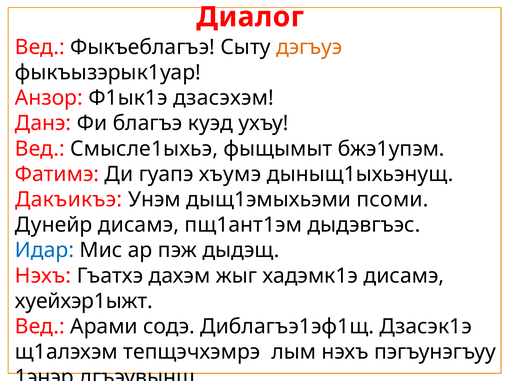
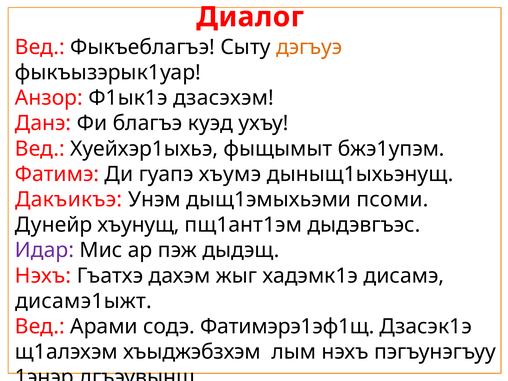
Смысле1ыхьэ: Смысле1ыхьэ -> Хуейхэр1ыхьэ
Дунейр дисамэ: дисамэ -> хъунущ
Идар colour: blue -> purple
хуейхэр1ыжт: хуейхэр1ыжт -> дисамэ1ыжт
Диблагъэ1эф1щ: Диблагъэ1эф1щ -> Фатимэрэ1эф1щ
тепщэчхэмрэ: тепщэчхэмрэ -> хъыджэбзхэм
